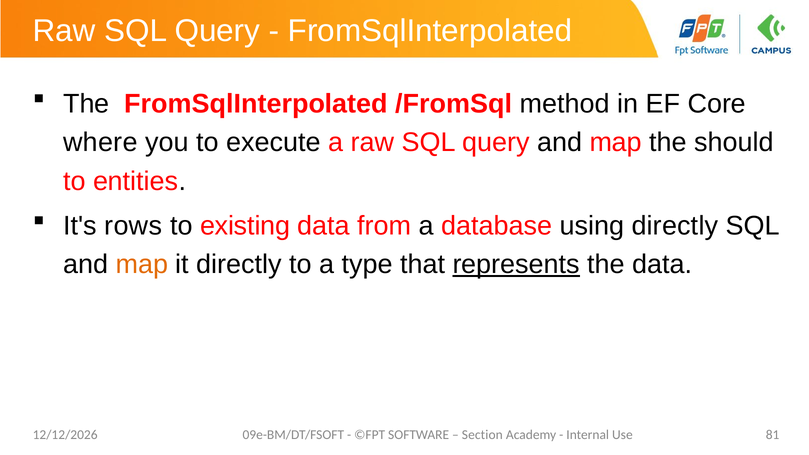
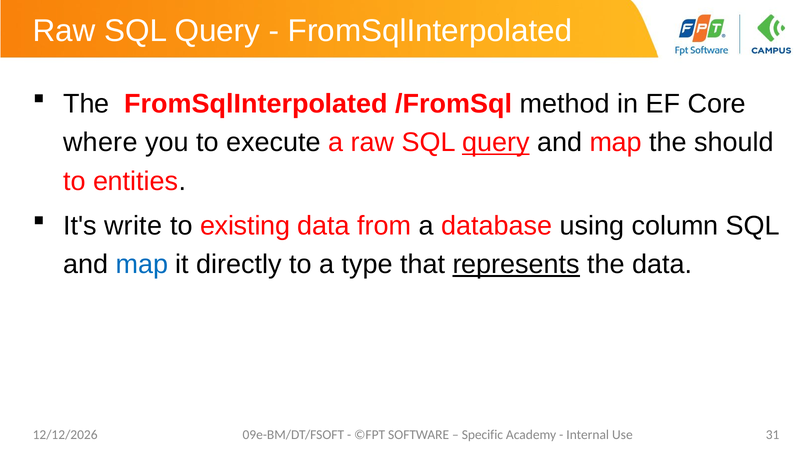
query at (496, 143) underline: none -> present
rows: rows -> write
using directly: directly -> column
map at (142, 264) colour: orange -> blue
Section: Section -> Specific
81: 81 -> 31
